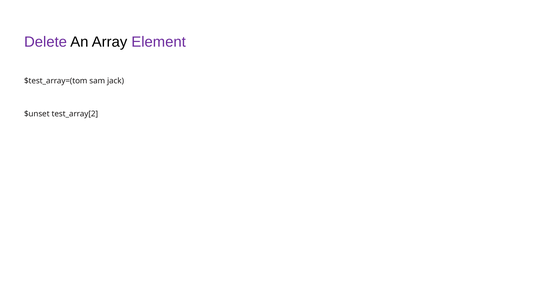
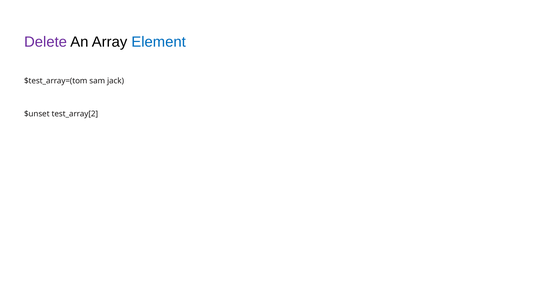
Element colour: purple -> blue
